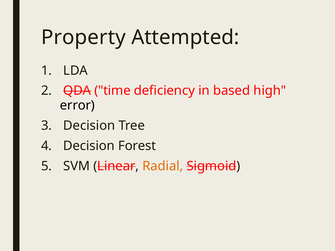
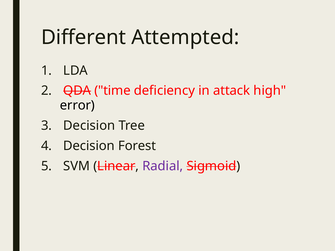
Property: Property -> Different
based: based -> attack
Radial colour: orange -> purple
